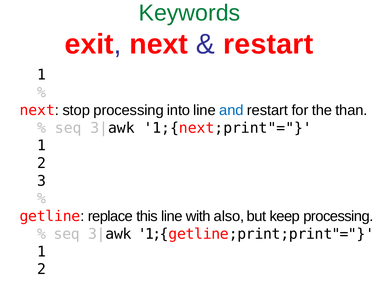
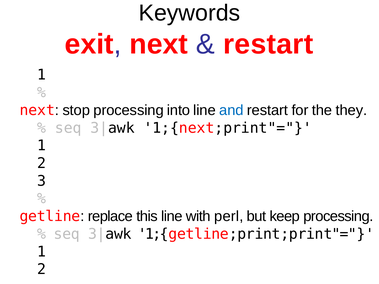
Keywords colour: green -> black
than: than -> they
also: also -> perl
